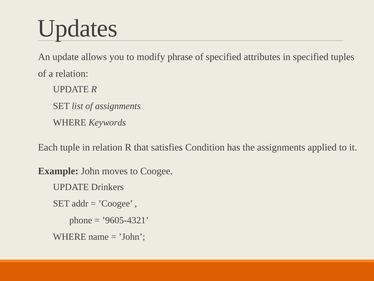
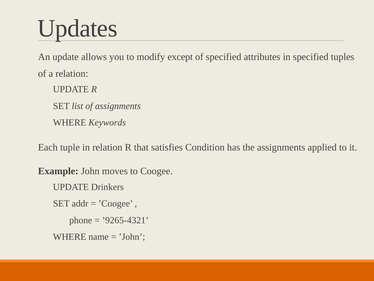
phrase: phrase -> except
’9605-4321: ’9605-4321 -> ’9265-4321
